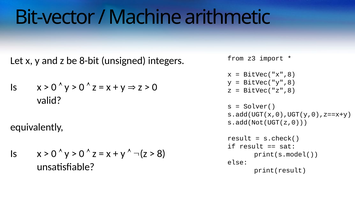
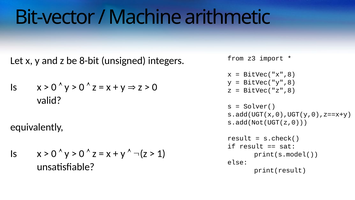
8: 8 -> 1
